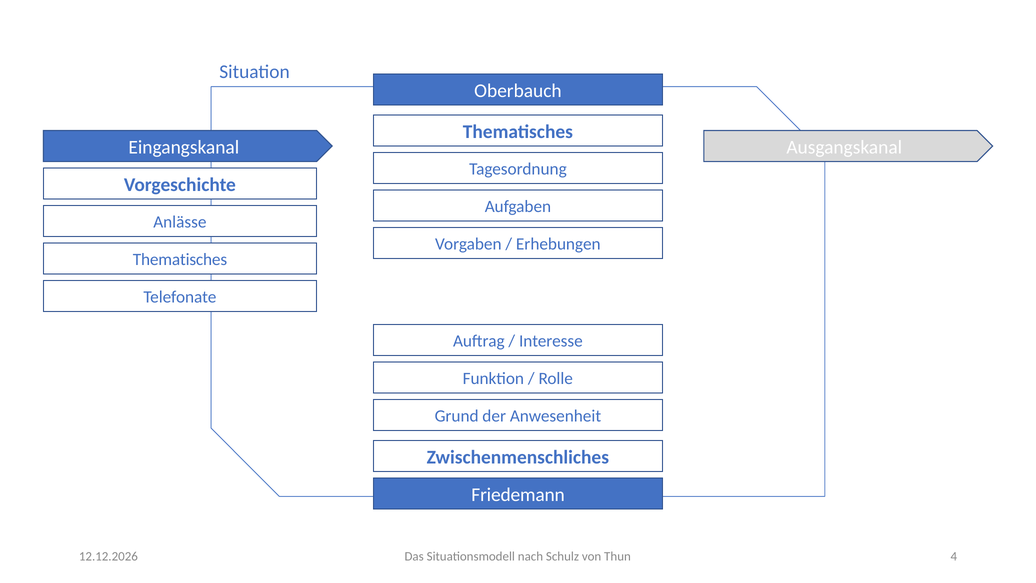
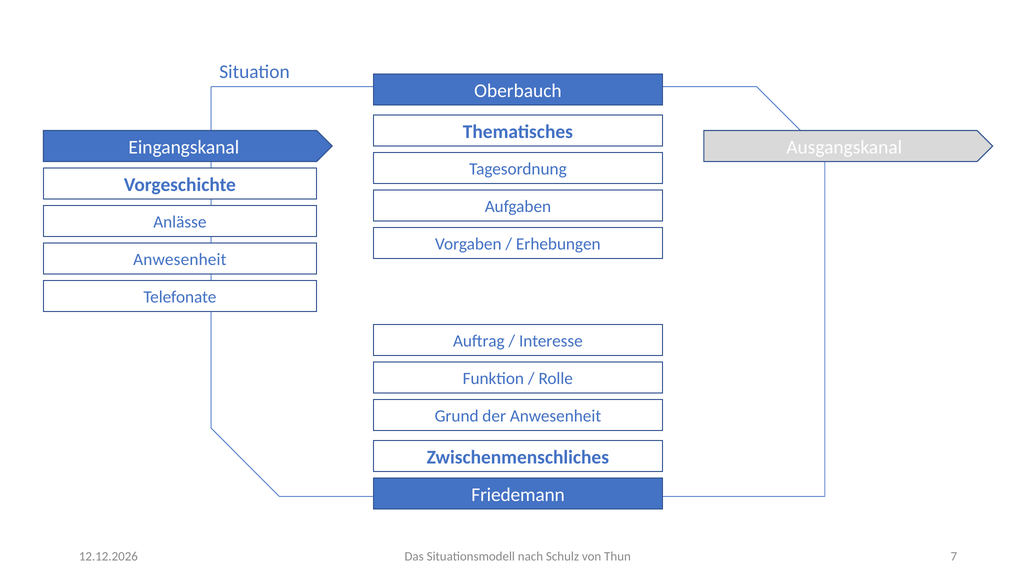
Thematisches at (180, 260): Thematisches -> Anwesenheit
4: 4 -> 7
